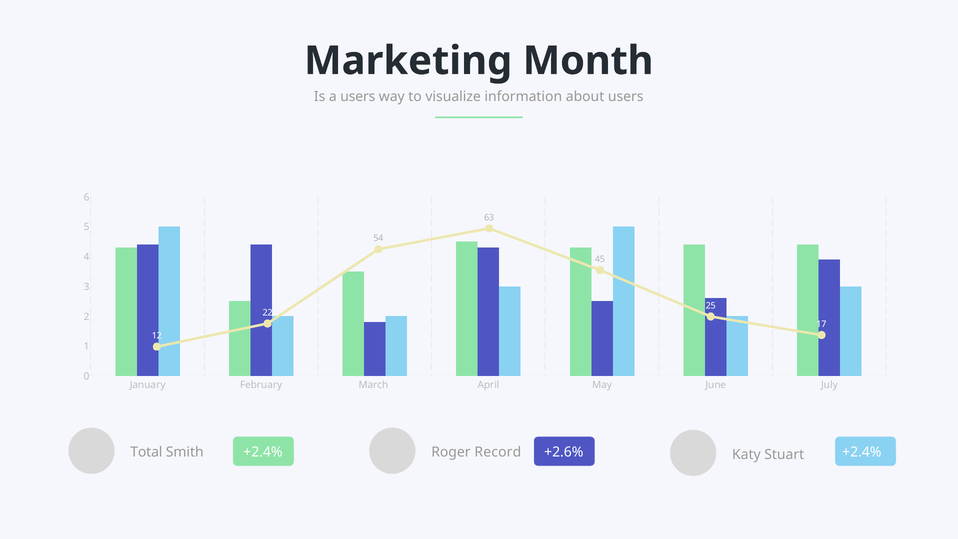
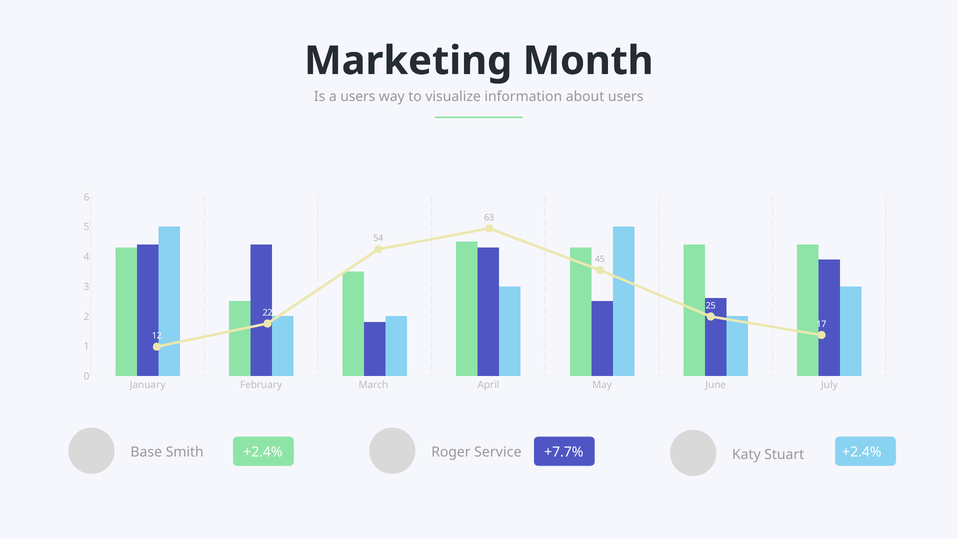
Total: Total -> Base
Record: Record -> Service
+2.6%: +2.6% -> +7.7%
